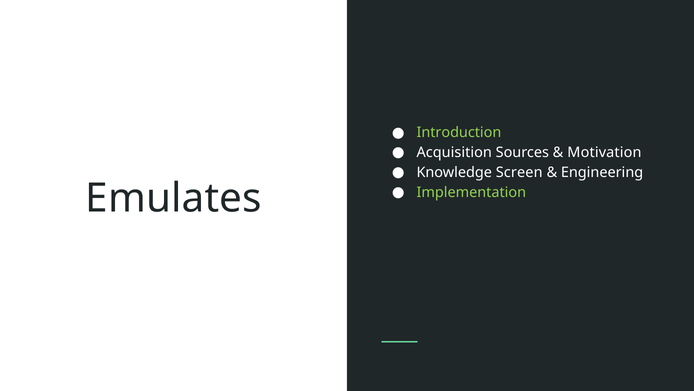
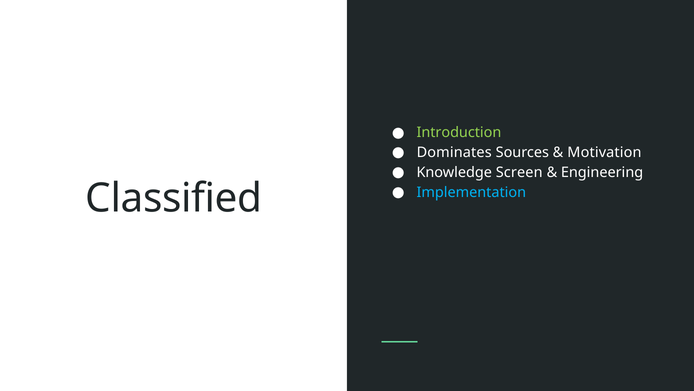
Acquisition: Acquisition -> Dominates
Implementation colour: light green -> light blue
Emulates: Emulates -> Classified
